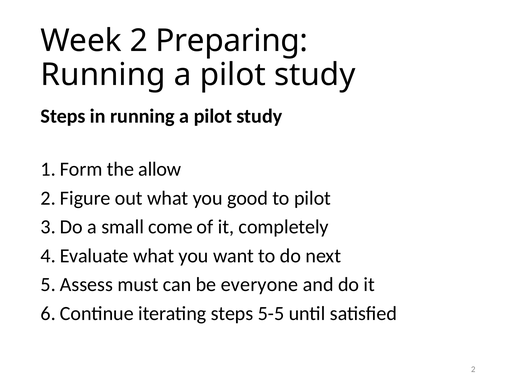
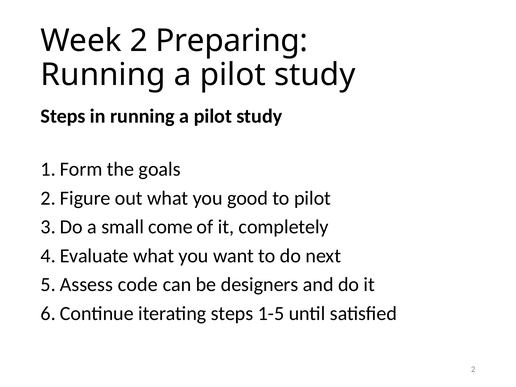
allow: allow -> goals
must: must -> code
everyone: everyone -> designers
5-5: 5-5 -> 1-5
